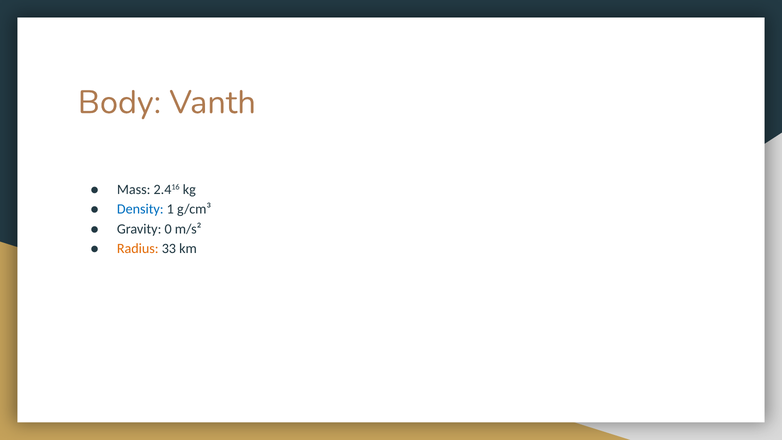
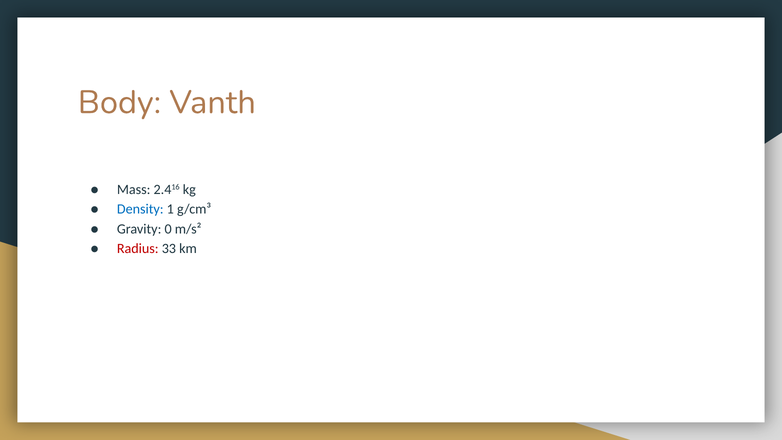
Radius colour: orange -> red
